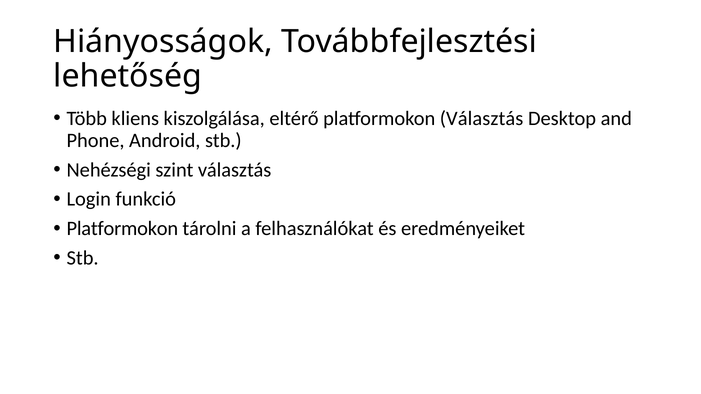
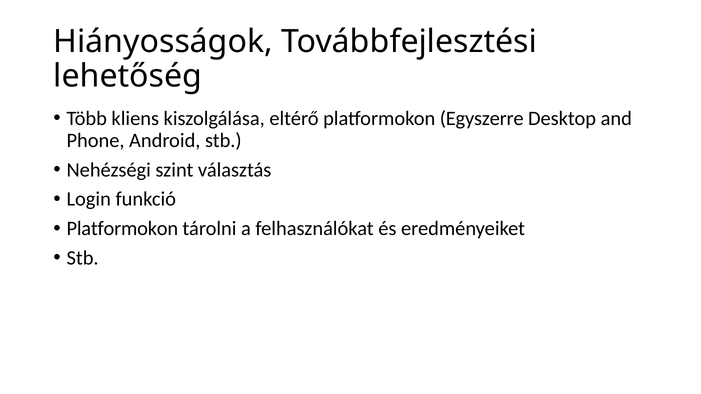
platformokon Választás: Választás -> Egyszerre
